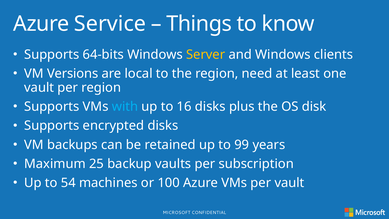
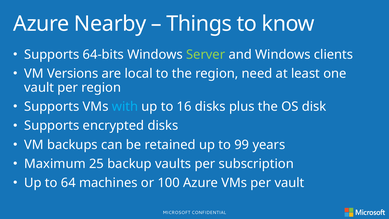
Service: Service -> Nearby
Server colour: yellow -> light green
54: 54 -> 64
